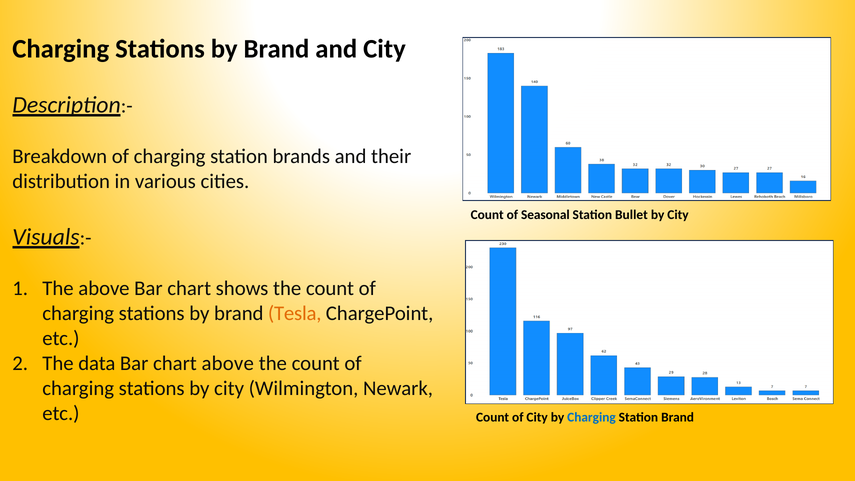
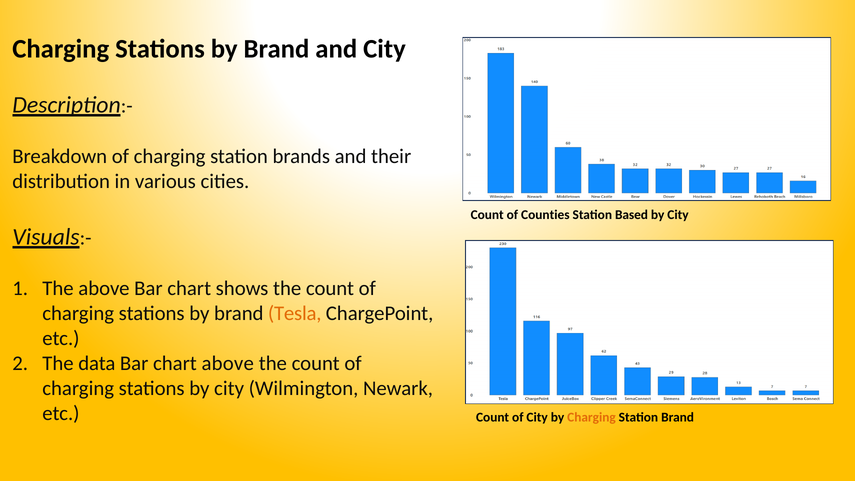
Seasonal: Seasonal -> Counties
Bullet: Bullet -> Based
Charging at (592, 417) colour: blue -> orange
